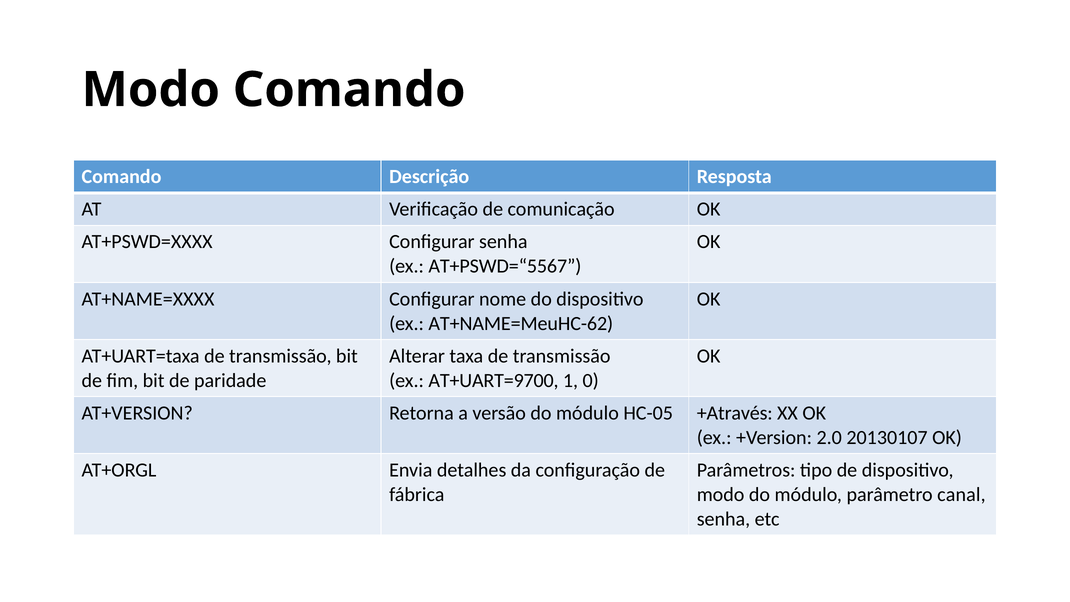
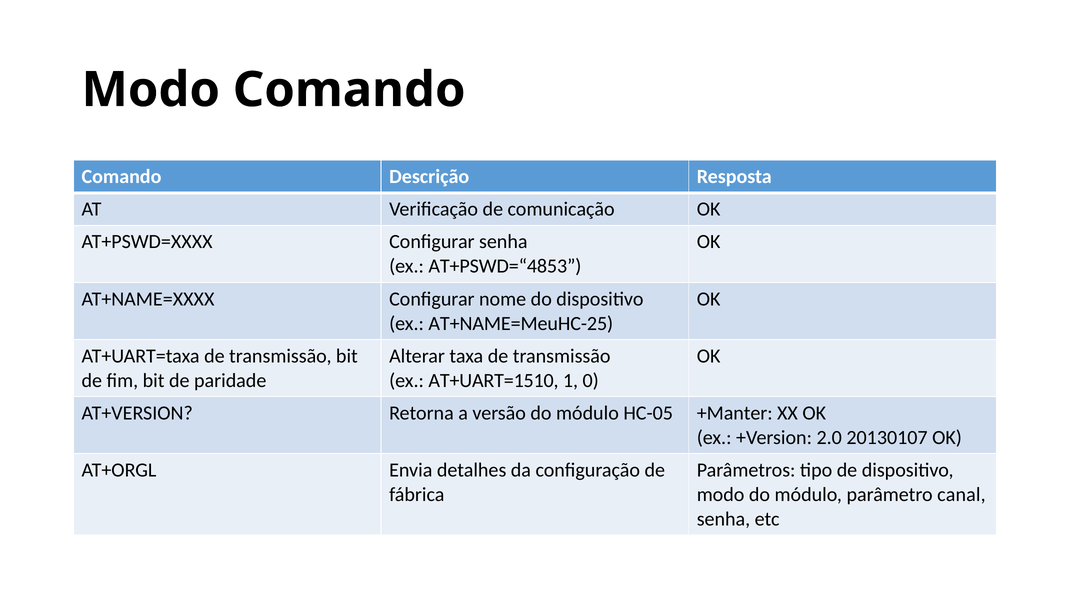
AT+PSWD=“5567: AT+PSWD=“5567 -> AT+PSWD=“4853
AT+NAME=MeuHC-62: AT+NAME=MeuHC-62 -> AT+NAME=MeuHC-25
AT+UART=9700: AT+UART=9700 -> AT+UART=1510
+Através: +Através -> +Manter
